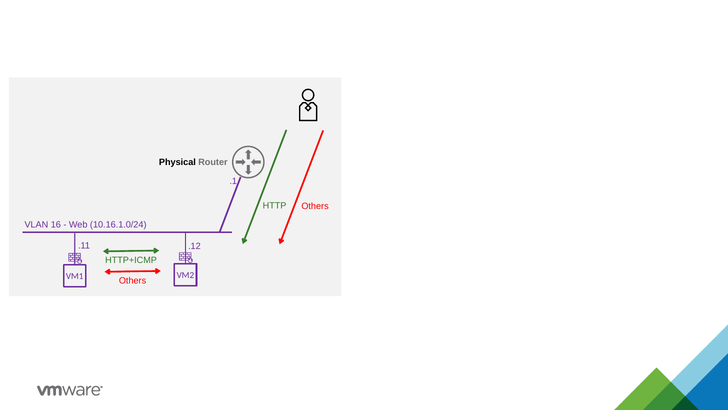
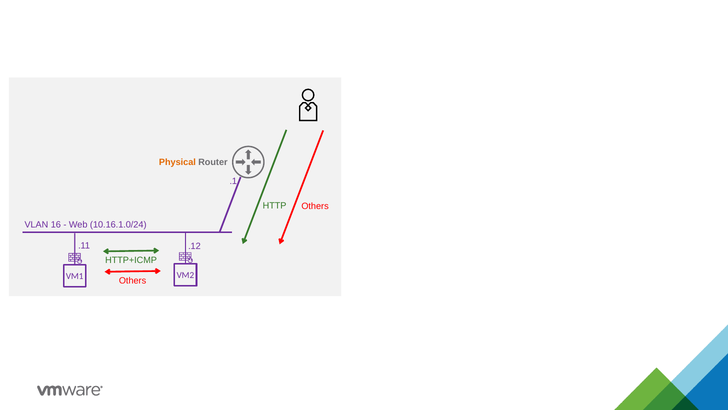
Physical colour: black -> orange
